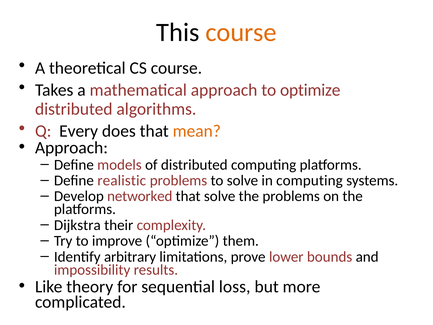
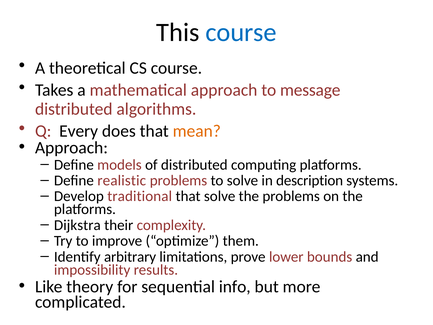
course at (241, 33) colour: orange -> blue
to optimize: optimize -> message
in computing: computing -> description
networked: networked -> traditional
loss: loss -> info
